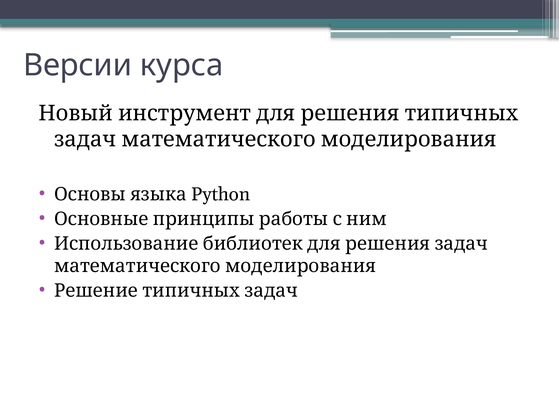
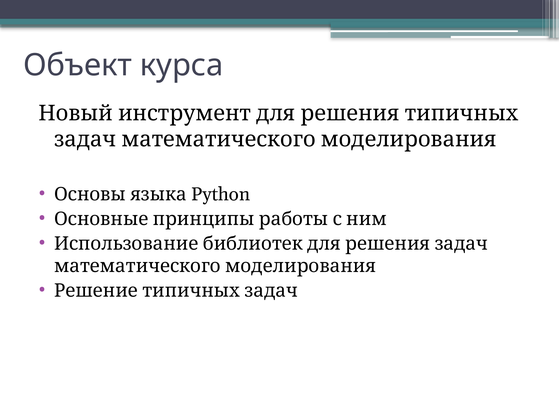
Версии: Версии -> Объект
